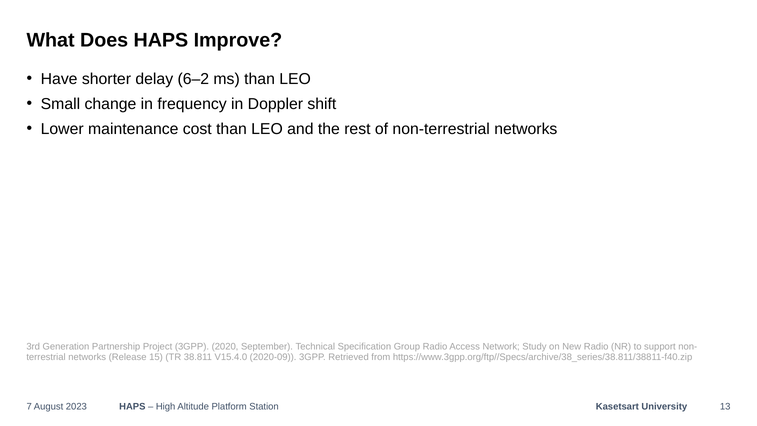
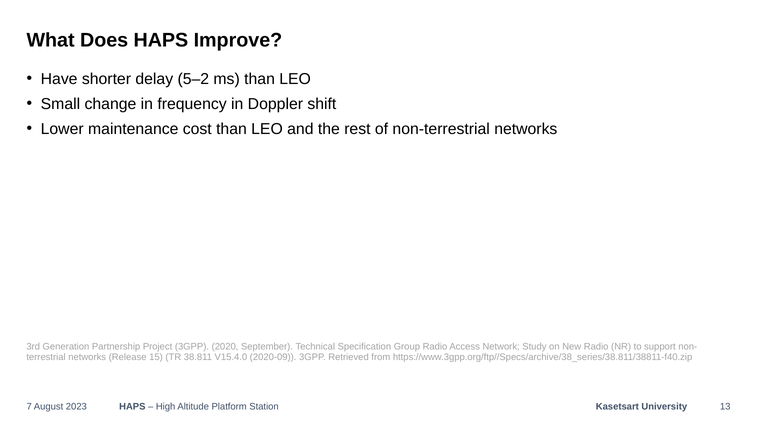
6–2: 6–2 -> 5–2
